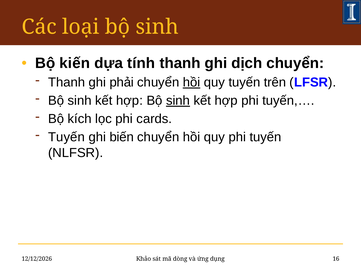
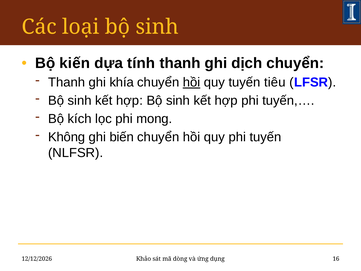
phải: phải -> khía
trên: trên -> tiêu
sinh at (178, 101) underline: present -> none
cards: cards -> mong
Tuyến at (67, 137): Tuyến -> Không
